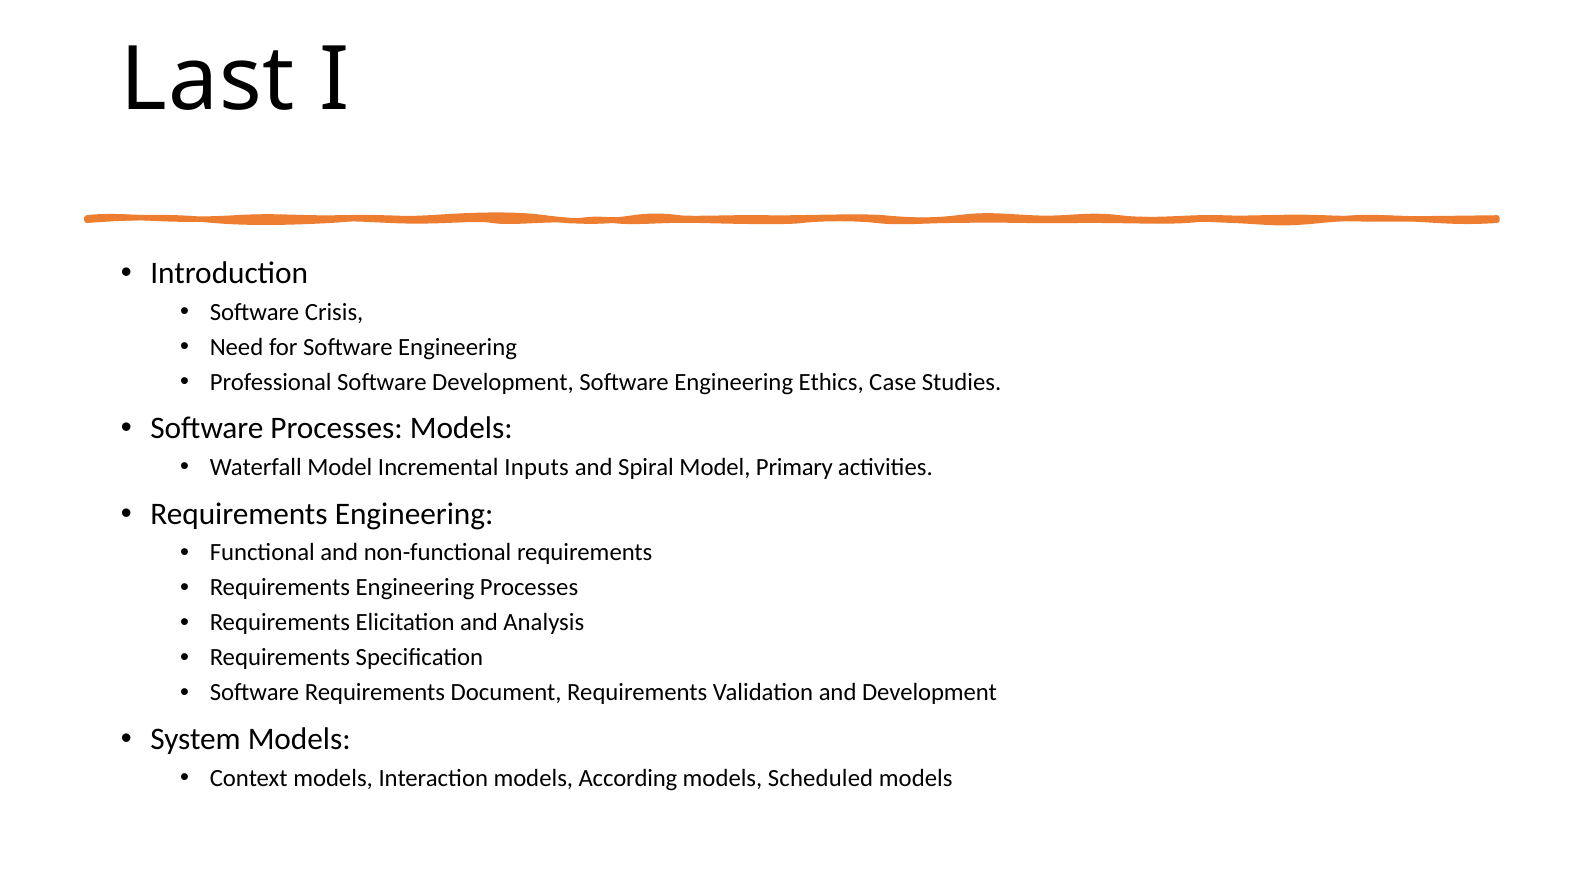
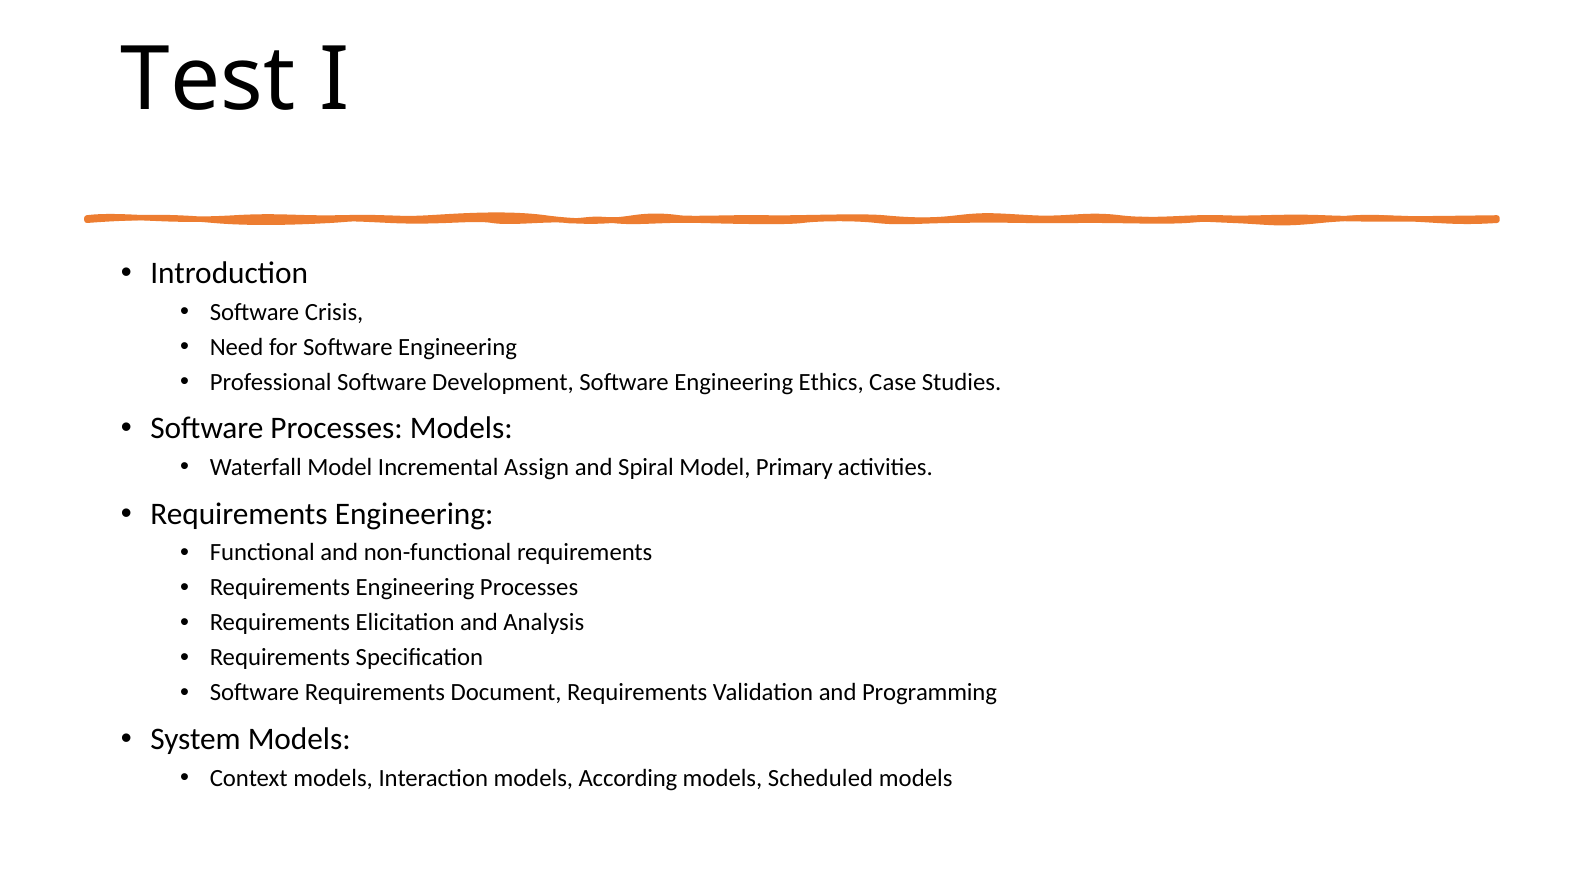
Last: Last -> Test
Inputs: Inputs -> Assign
and Development: Development -> Programming
